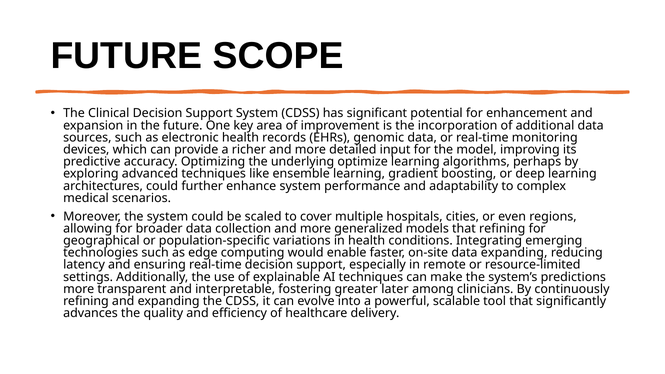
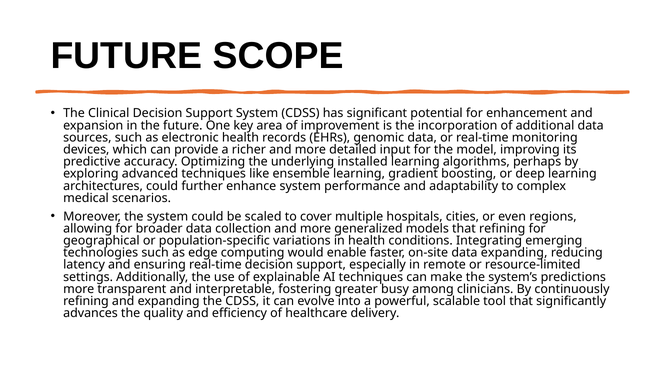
optimize: optimize -> installed
later: later -> busy
